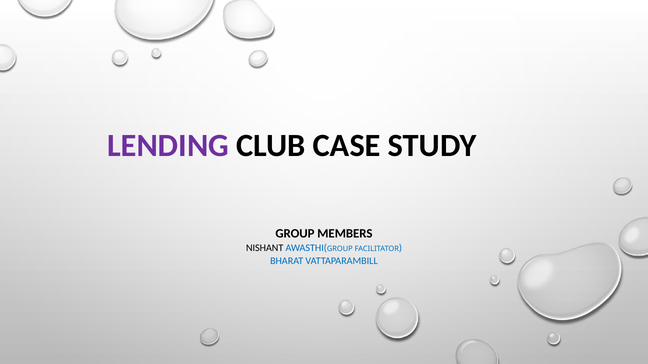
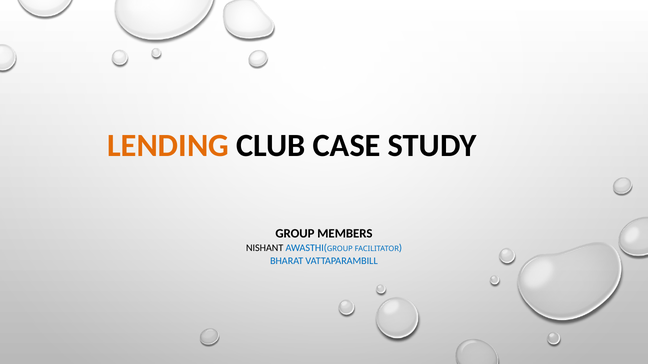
LENDING colour: purple -> orange
